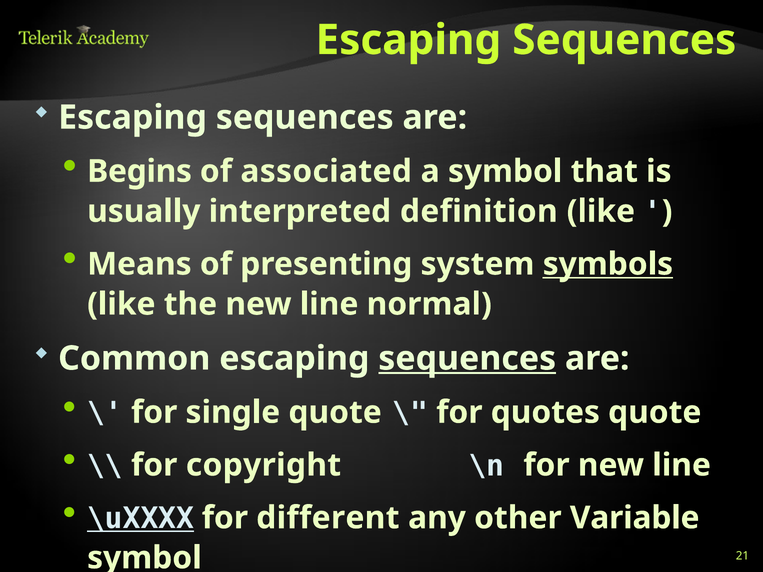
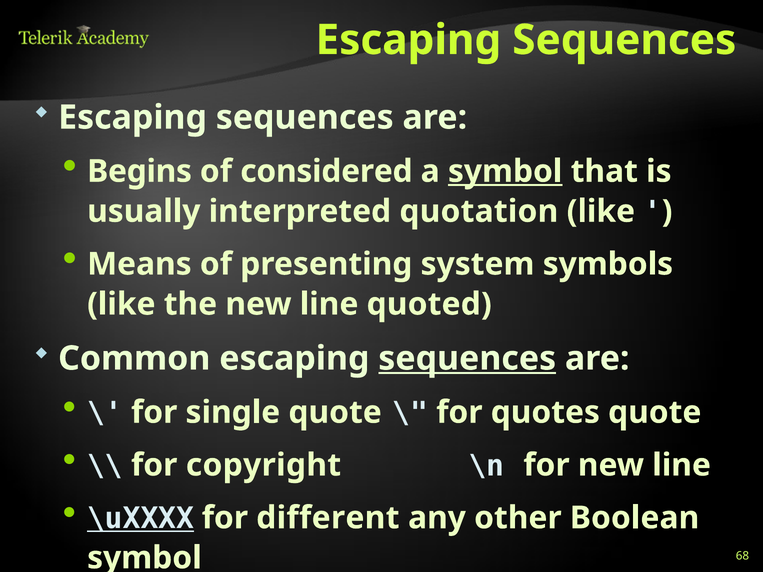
associated: associated -> considered
symbol at (505, 171) underline: none -> present
definition: definition -> quotation
symbols underline: present -> none
normal: normal -> quoted
Variable: Variable -> Boolean
21: 21 -> 68
